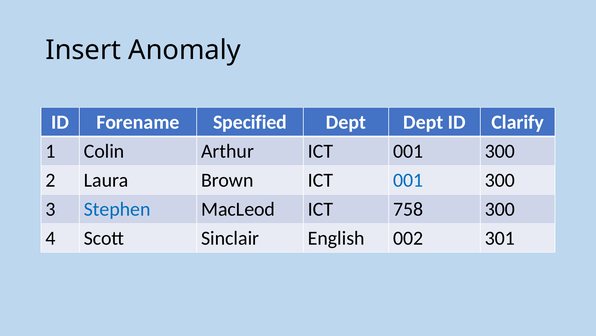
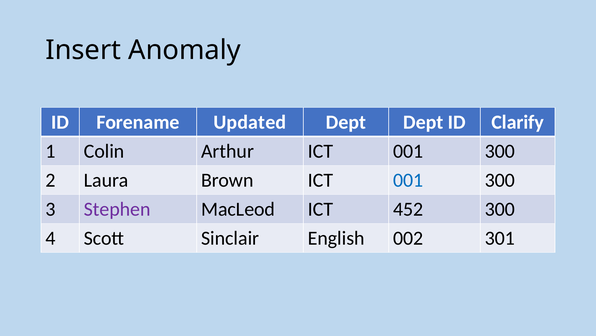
Specified: Specified -> Updated
Stephen colour: blue -> purple
758: 758 -> 452
